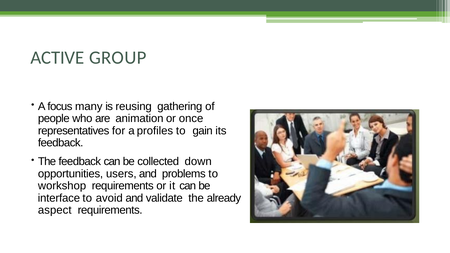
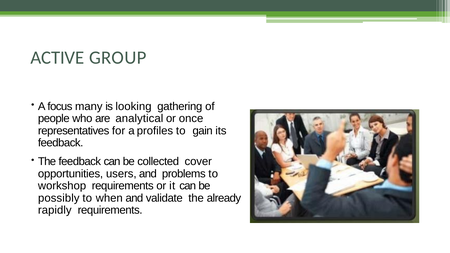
reusing: reusing -> looking
animation: animation -> analytical
down: down -> cover
interface: interface -> possibly
avoid: avoid -> when
aspect: aspect -> rapidly
